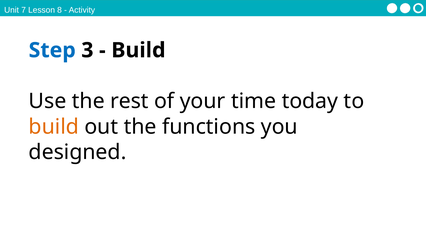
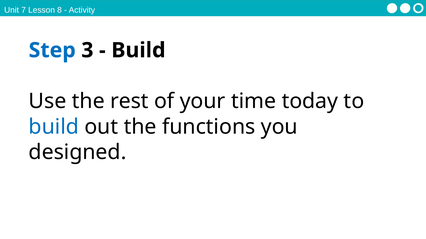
build at (54, 127) colour: orange -> blue
